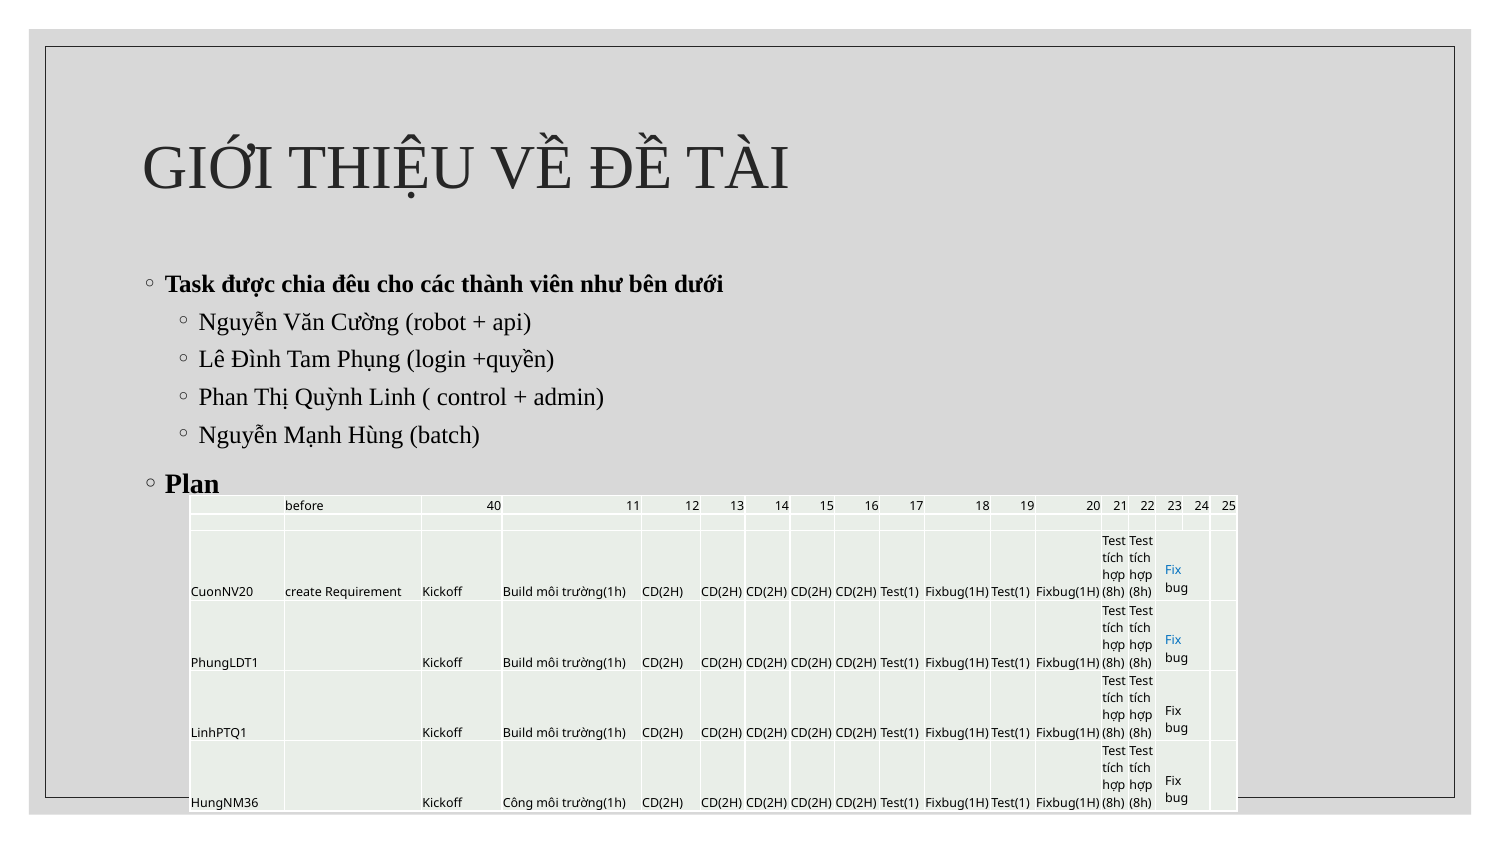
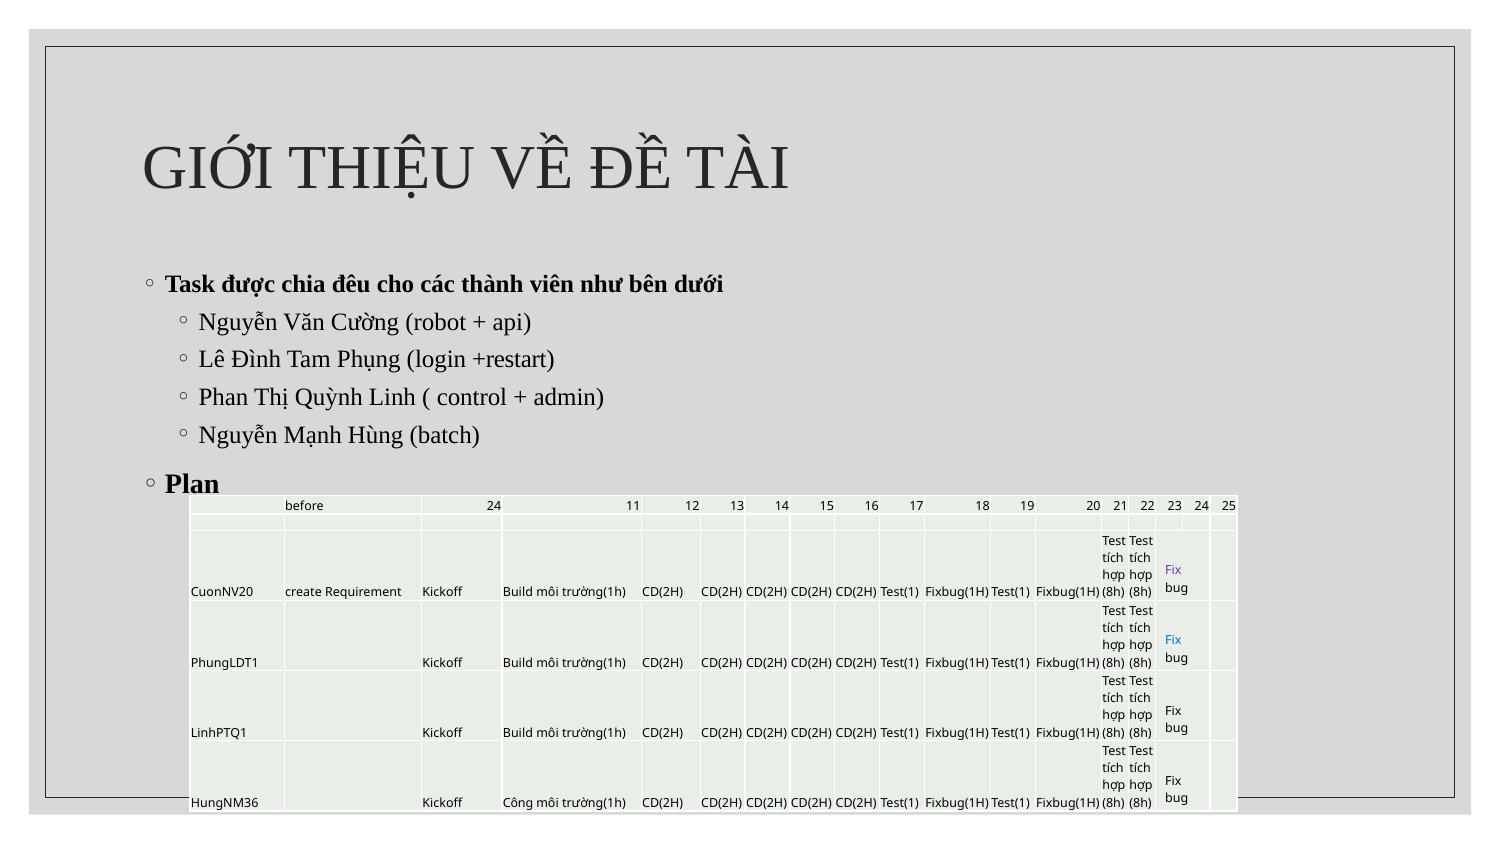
+quyền: +quyền -> +restart
before 40: 40 -> 24
Fix at (1173, 571) colour: blue -> purple
